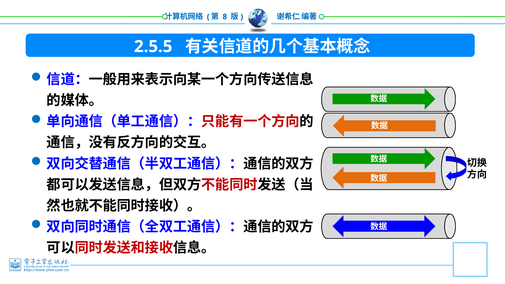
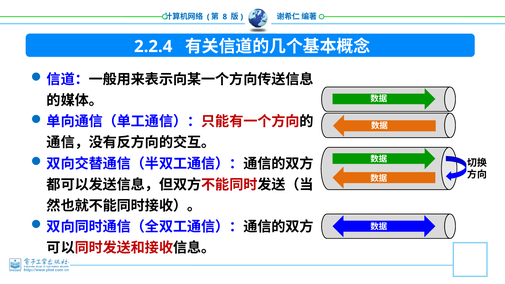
2.5.5: 2.5.5 -> 2.2.4
